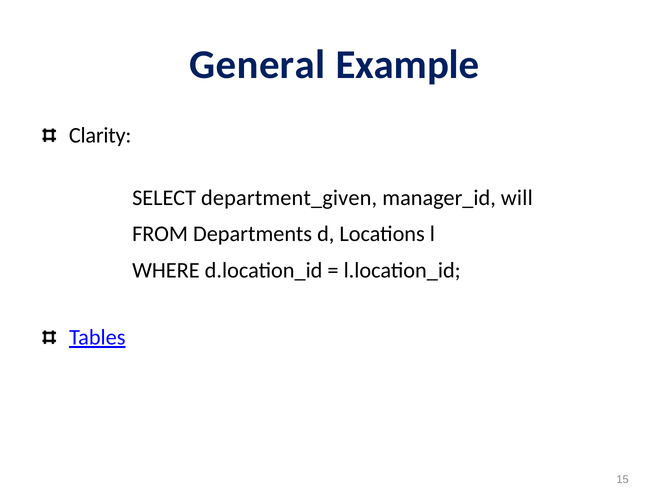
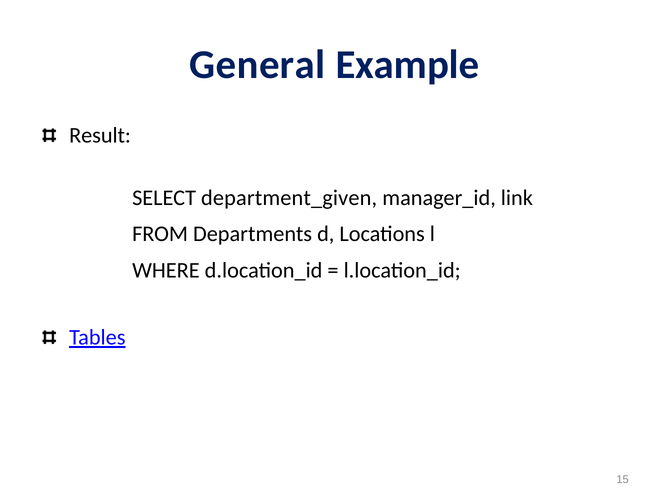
Clarity: Clarity -> Result
will: will -> link
